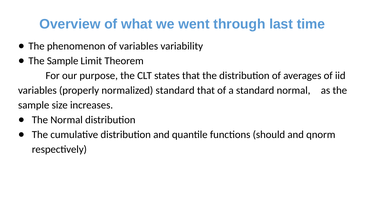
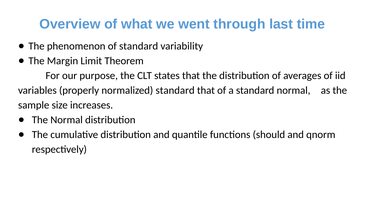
of variables: variables -> standard
Sample at (63, 61): Sample -> Margin
